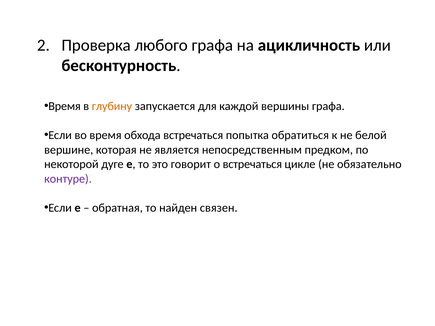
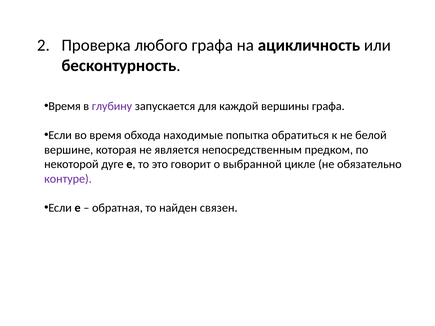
глубину colour: orange -> purple
обхода встречаться: встречаться -> находимые
о встречаться: встречаться -> выбранной
